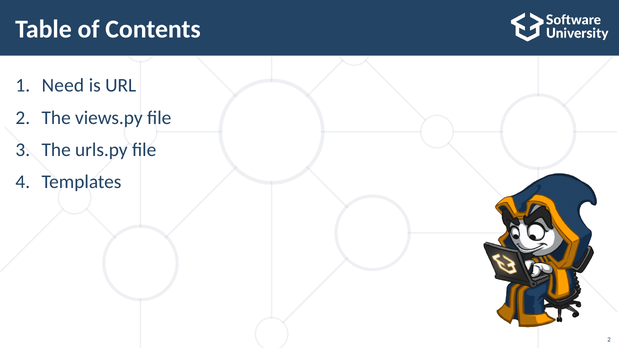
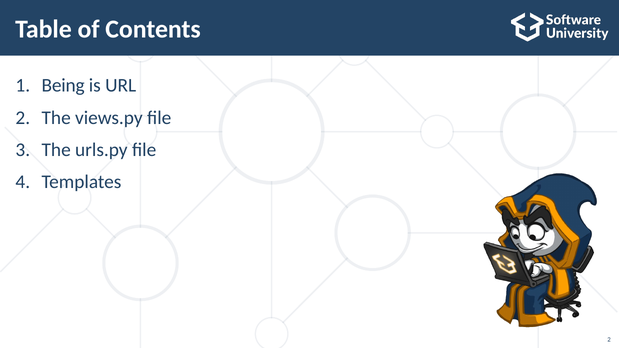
Need: Need -> Being
